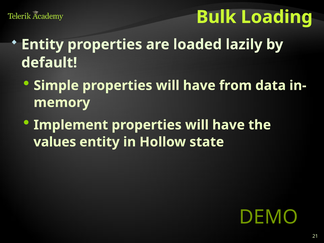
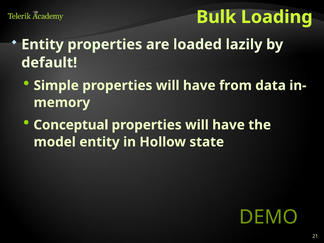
Implement: Implement -> Conceptual
values: values -> model
